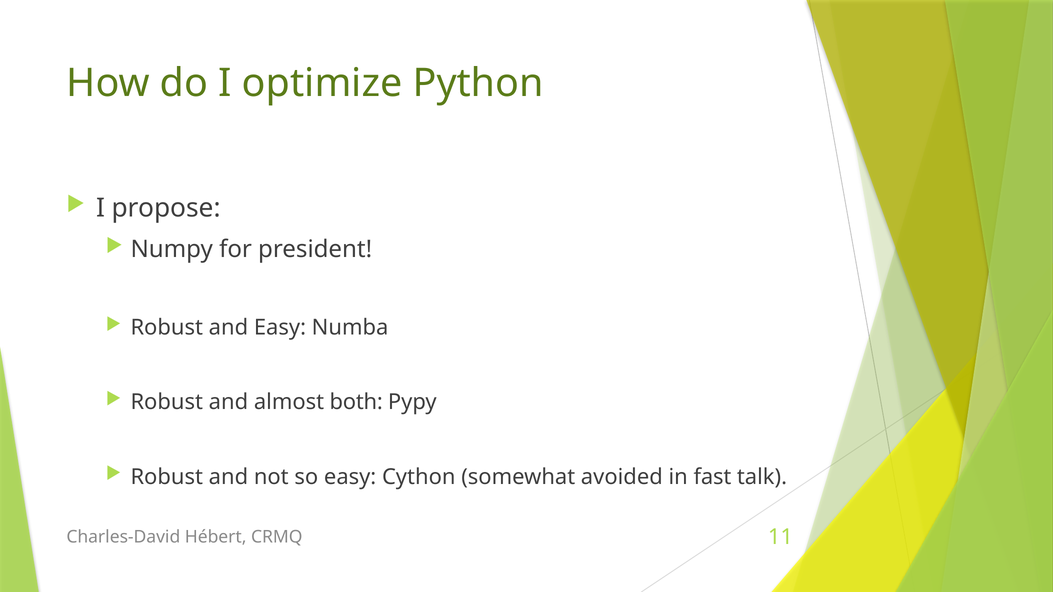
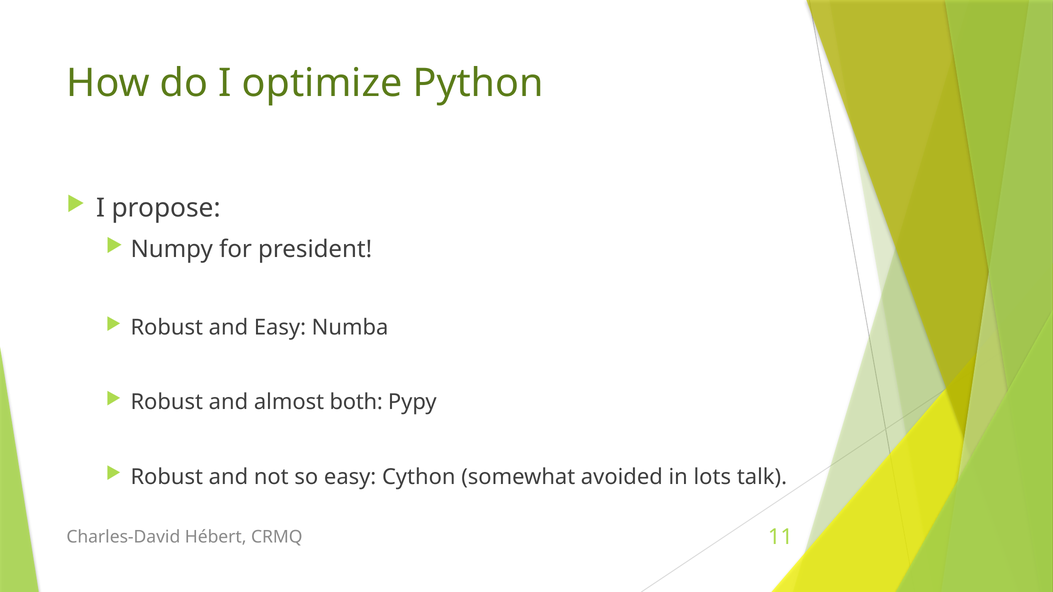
fast: fast -> lots
